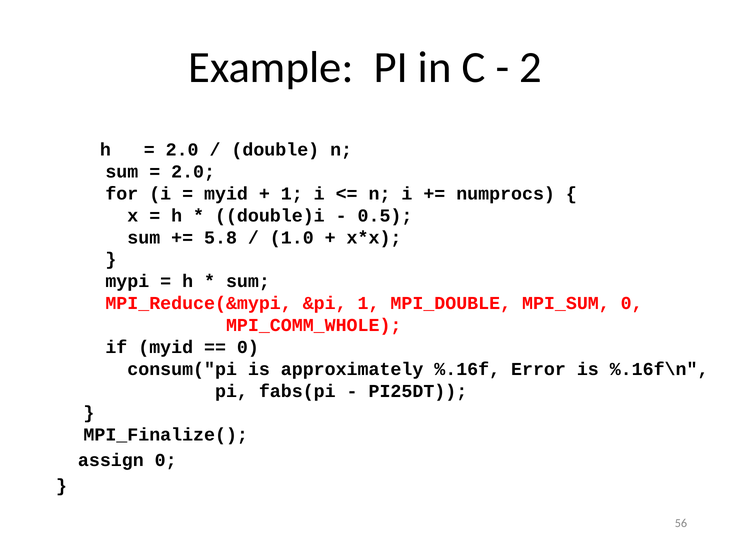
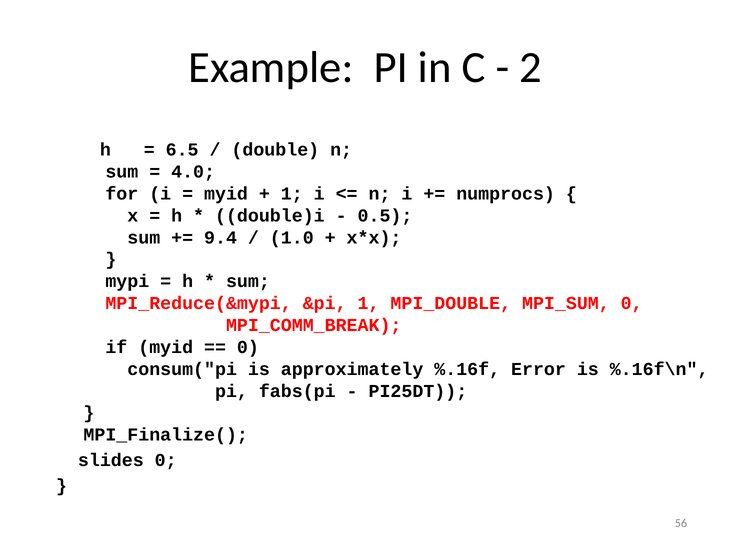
2.0 at (182, 150): 2.0 -> 6.5
2.0 at (193, 172): 2.0 -> 4.0
5.8: 5.8 -> 9.4
MPI_COMM_WHOLE: MPI_COMM_WHOLE -> MPI_COMM_BREAK
assign: assign -> slides
